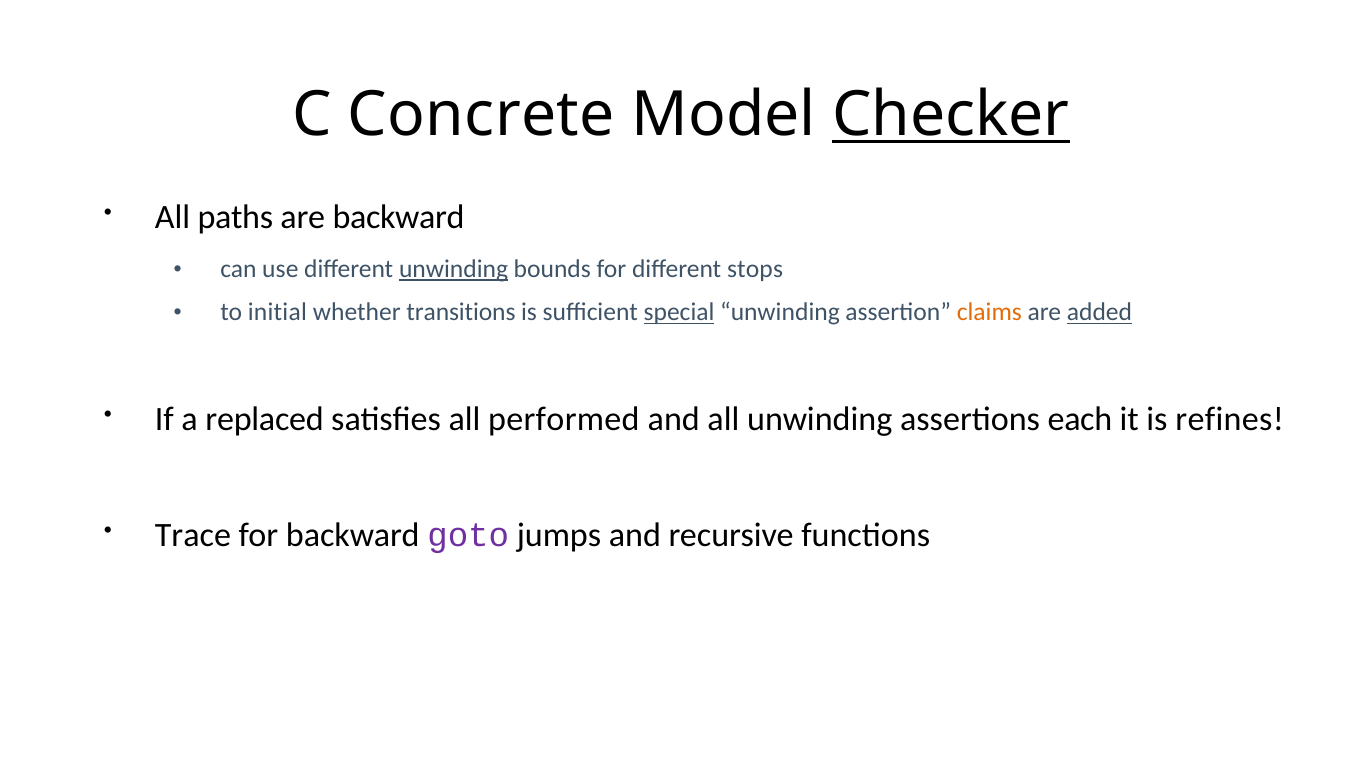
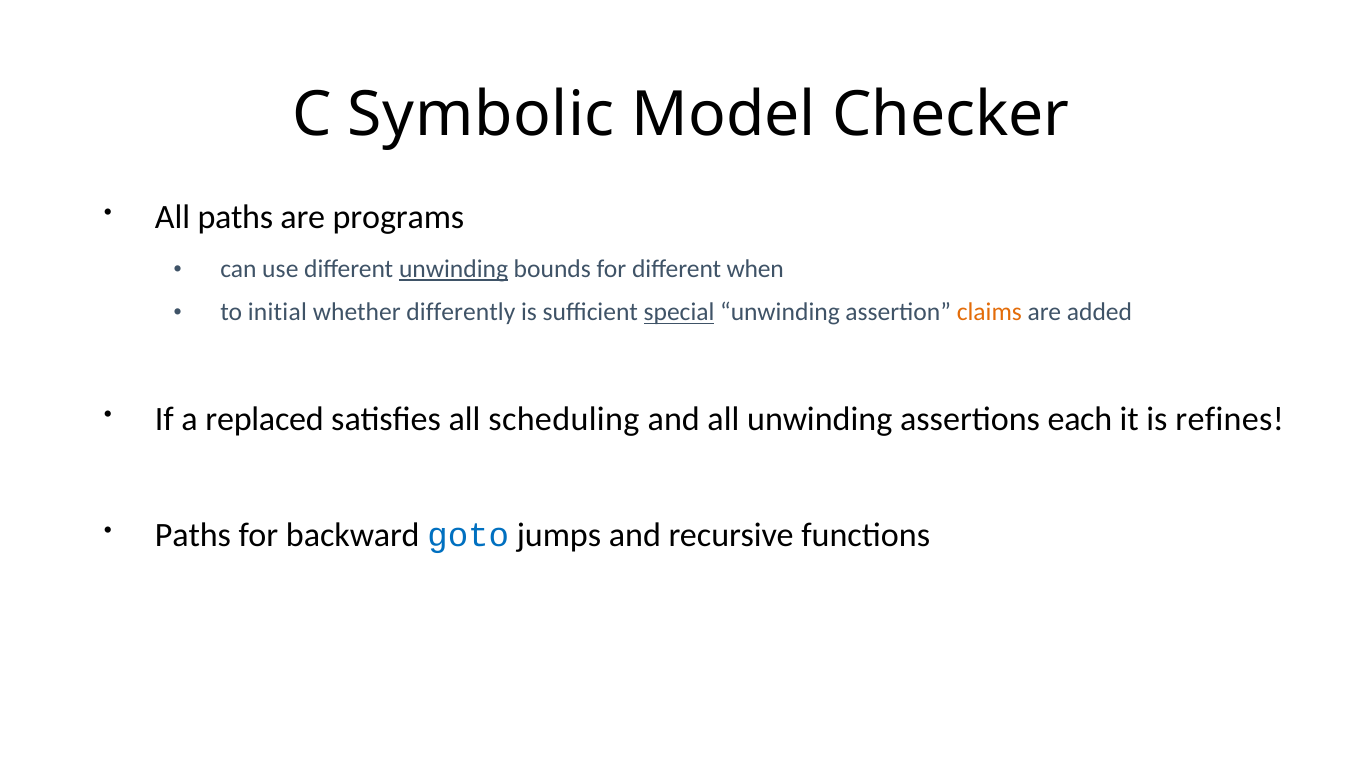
Concrete: Concrete -> Symbolic
Checker underline: present -> none
are backward: backward -> programs
stops: stops -> when
transitions: transitions -> differently
added underline: present -> none
performed: performed -> scheduling
Trace at (193, 535): Trace -> Paths
goto colour: purple -> blue
